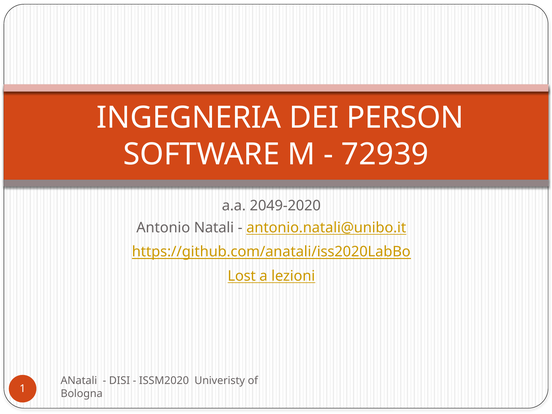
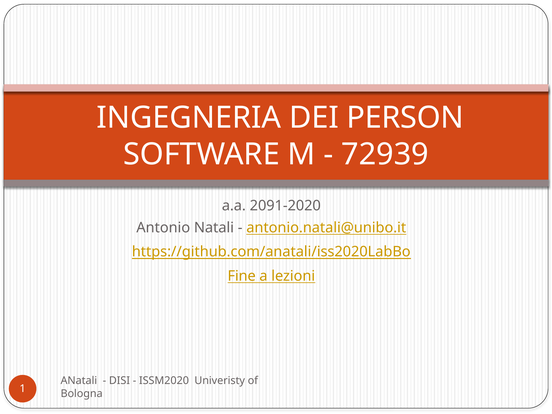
2049-2020: 2049-2020 -> 2091-2020
Lost: Lost -> Fine
